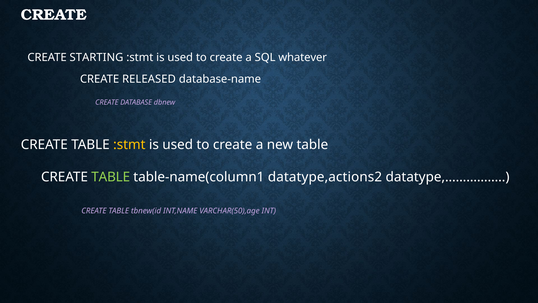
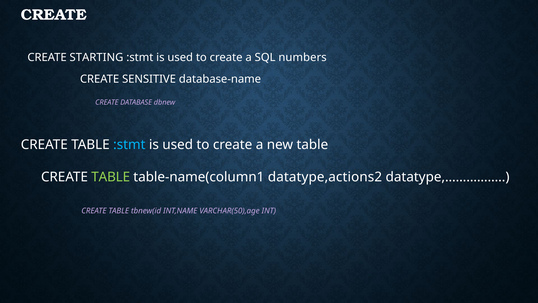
whatever: whatever -> numbers
RELEASED: RELEASED -> SENSITIVE
:stmt at (129, 144) colour: yellow -> light blue
